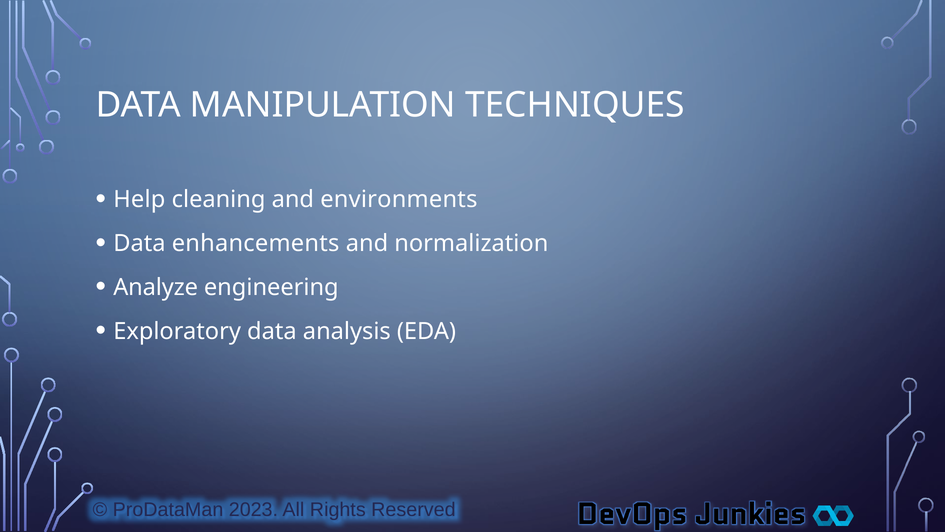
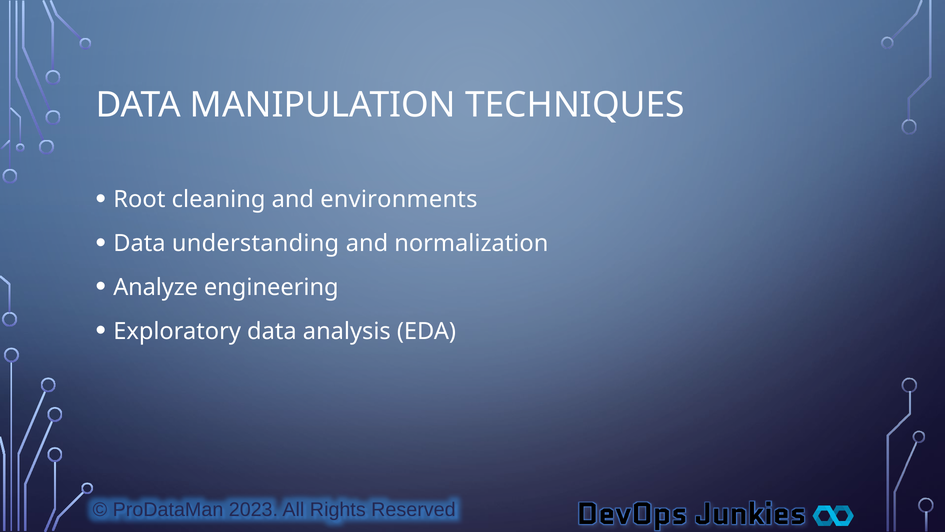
Help: Help -> Root
enhancements: enhancements -> understanding
